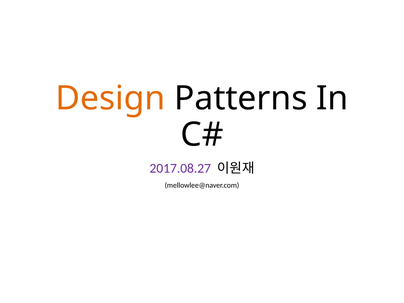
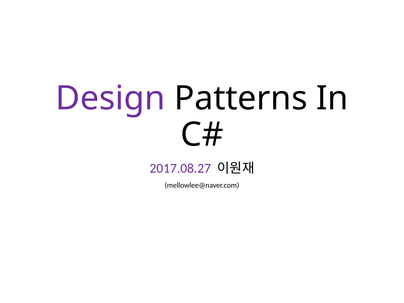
Design colour: orange -> purple
